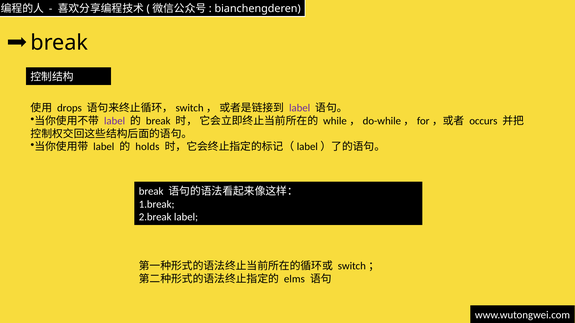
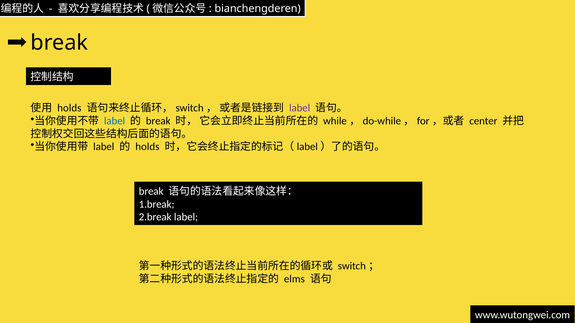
drops at (69, 108): drops -> holds
label at (115, 121) colour: purple -> blue
occurs: occurs -> center
